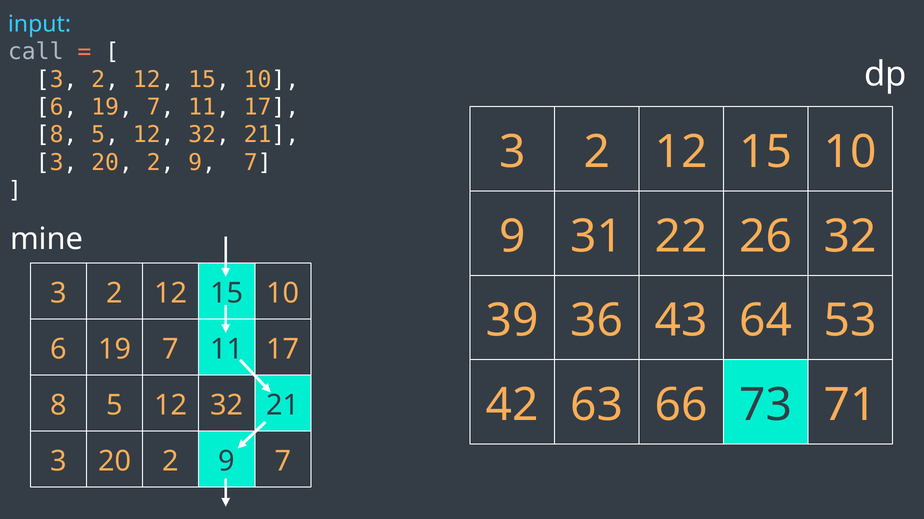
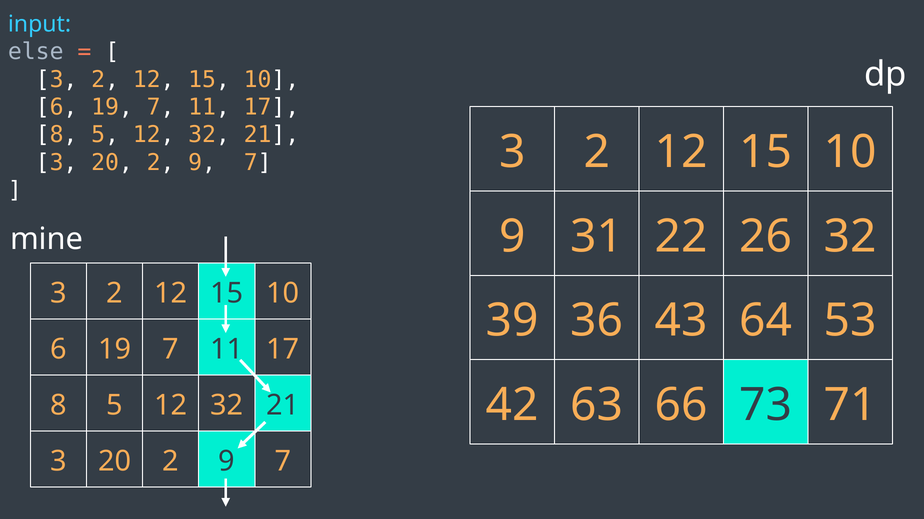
call: call -> else
